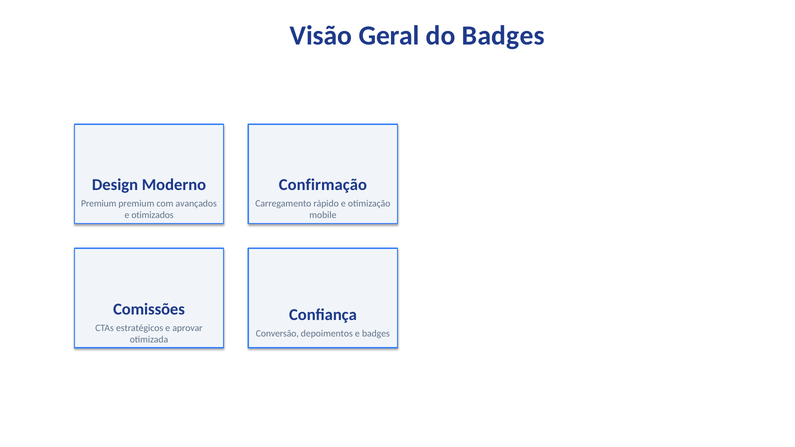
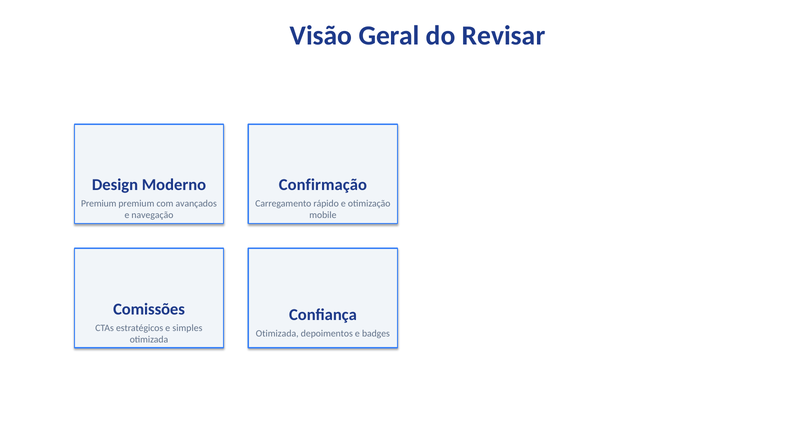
do Badges: Badges -> Revisar
otimizados: otimizados -> navegação
aprovar: aprovar -> simples
Conversão at (277, 334): Conversão -> Otimizada
